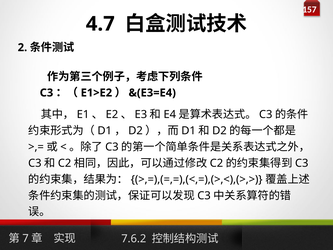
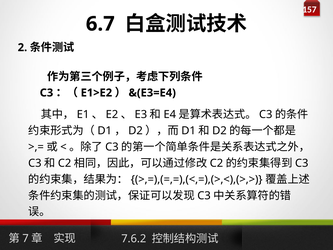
4.7: 4.7 -> 6.7
